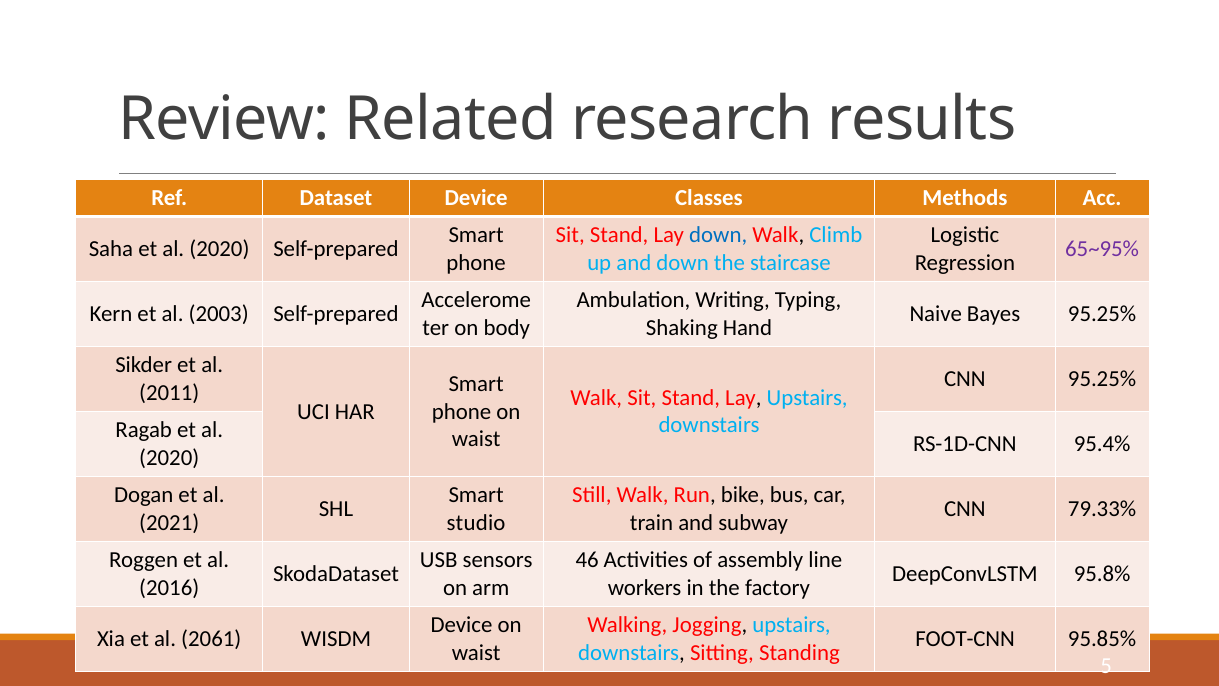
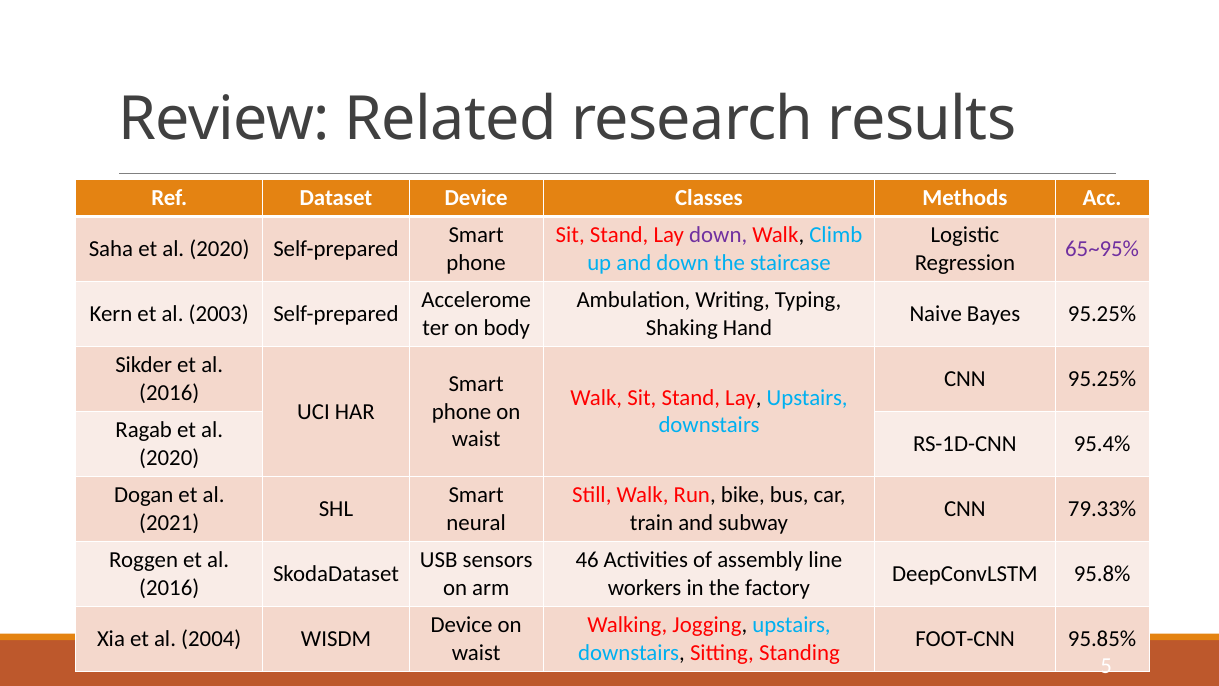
down at (718, 235) colour: blue -> purple
2011 at (169, 393): 2011 -> 2016
studio: studio -> neural
2061: 2061 -> 2004
